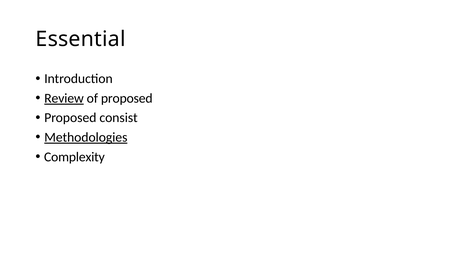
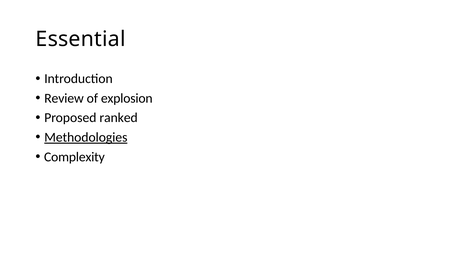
Review underline: present -> none
of proposed: proposed -> explosion
consist: consist -> ranked
